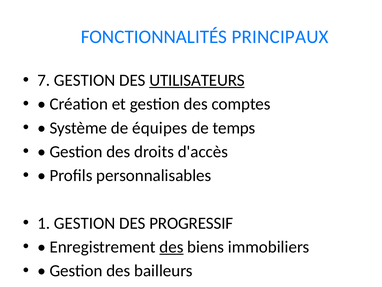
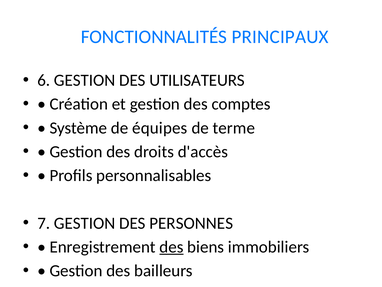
7: 7 -> 6
UTILISATEURS underline: present -> none
temps: temps -> terme
1: 1 -> 7
PROGRESSIF: PROGRESSIF -> PERSONNES
